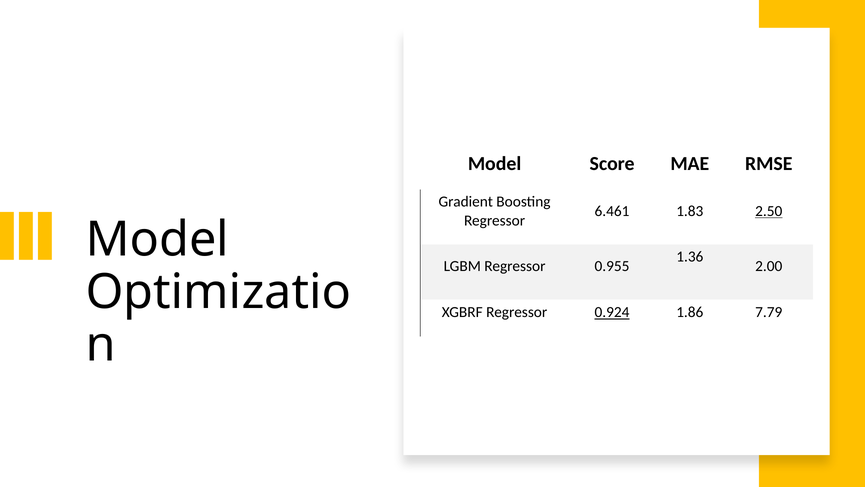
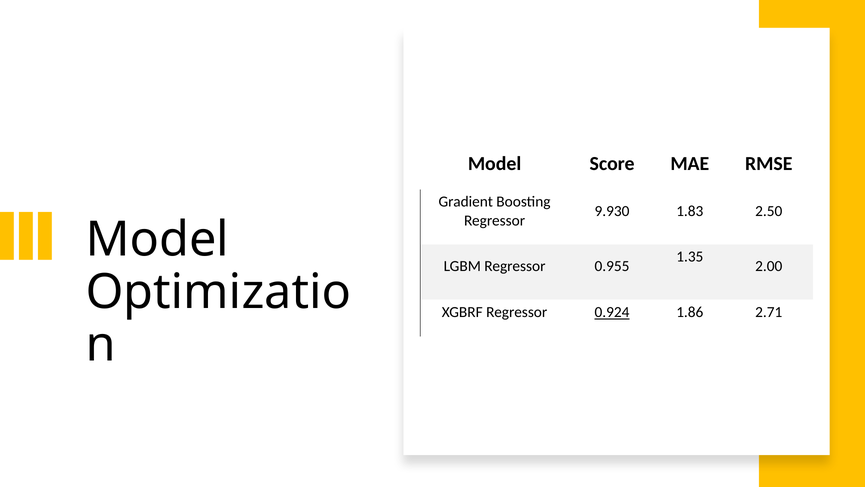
6.461: 6.461 -> 9.930
2.50 underline: present -> none
1.36: 1.36 -> 1.35
7.79: 7.79 -> 2.71
